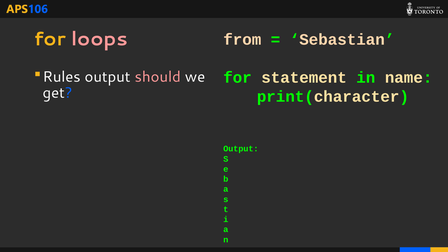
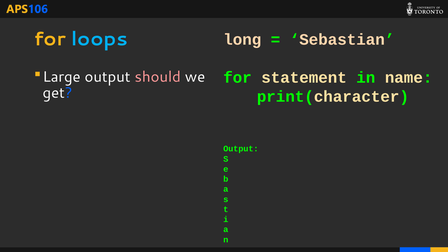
loops colour: pink -> light blue
from: from -> long
Rules: Rules -> Large
